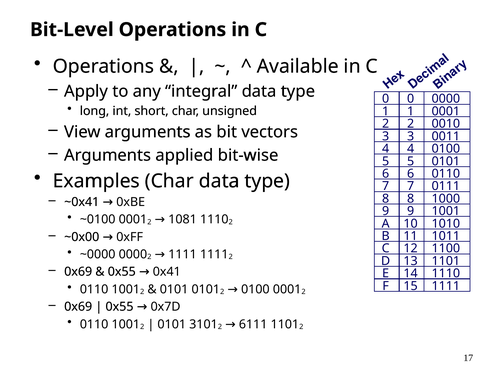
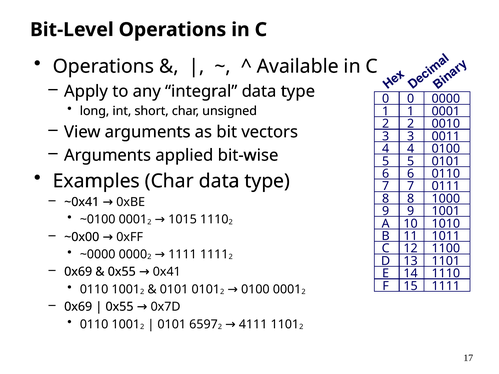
1081: 1081 -> 1015
3101: 3101 -> 6597
6111: 6111 -> 4111
